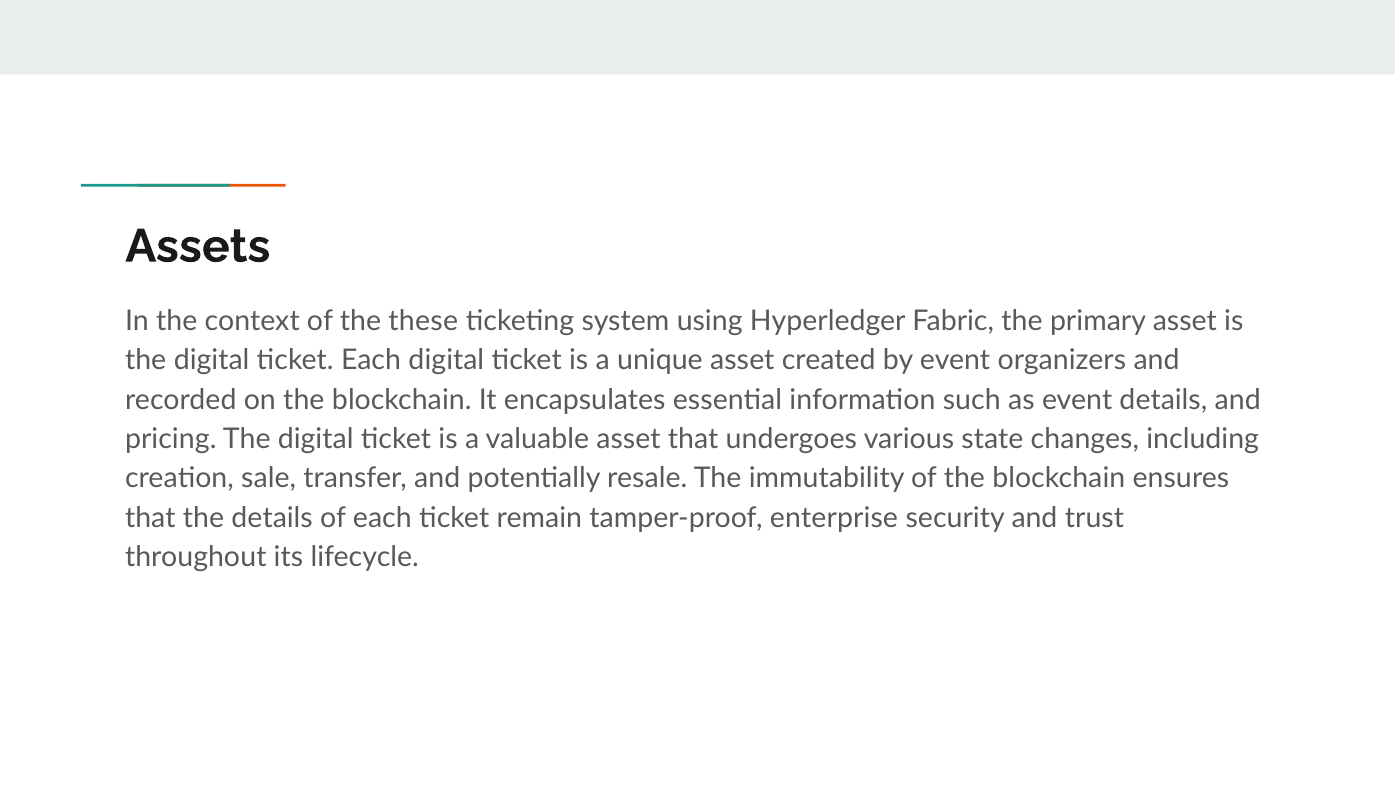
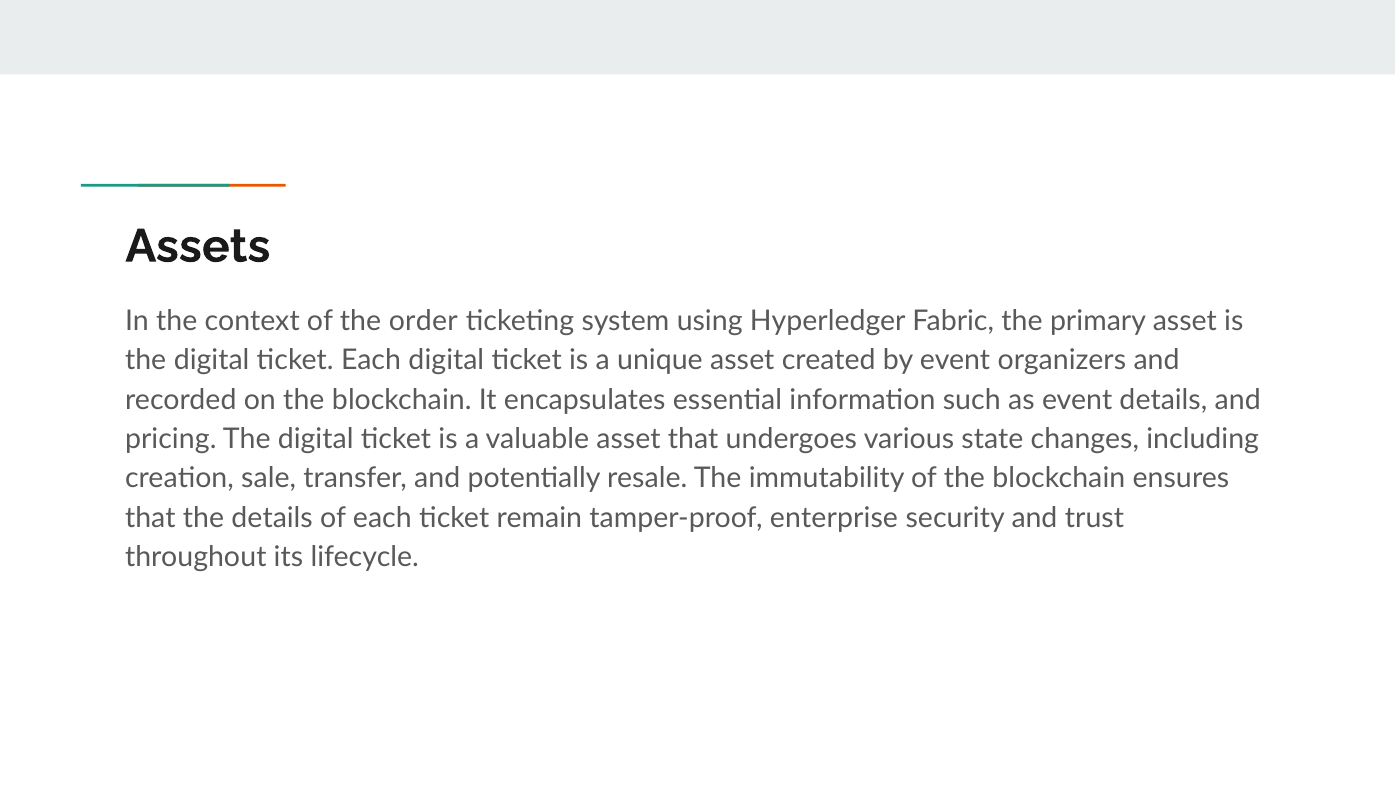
these: these -> order
